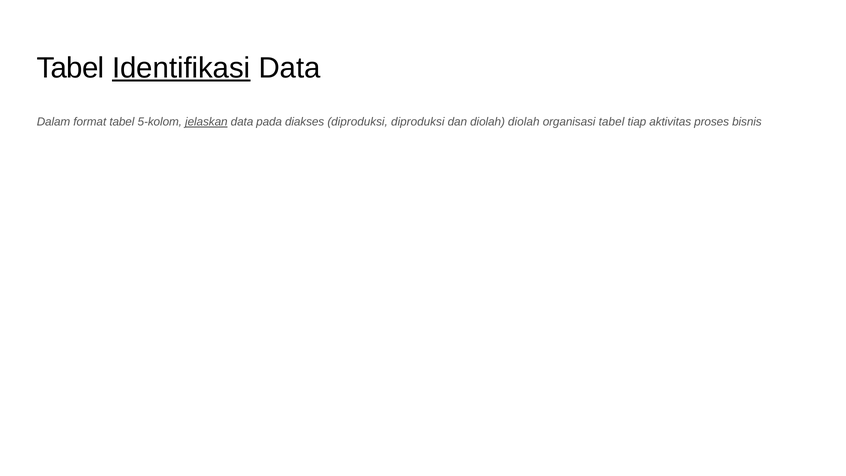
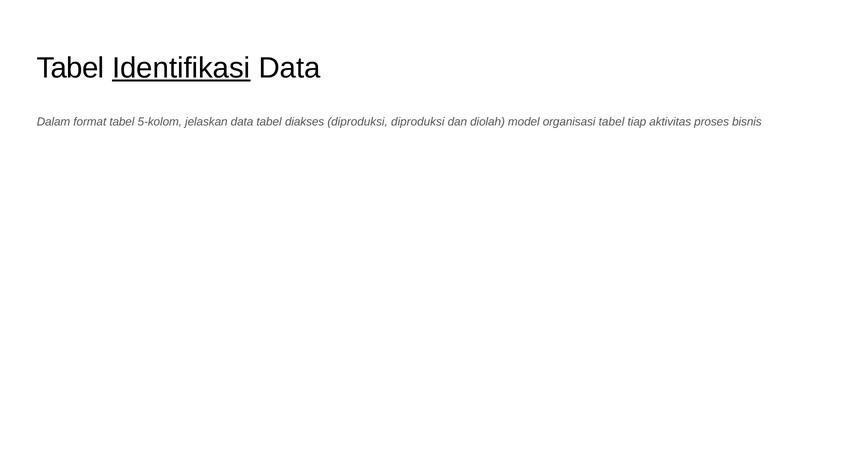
jelaskan underline: present -> none
data pada: pada -> tabel
diolah diolah: diolah -> model
